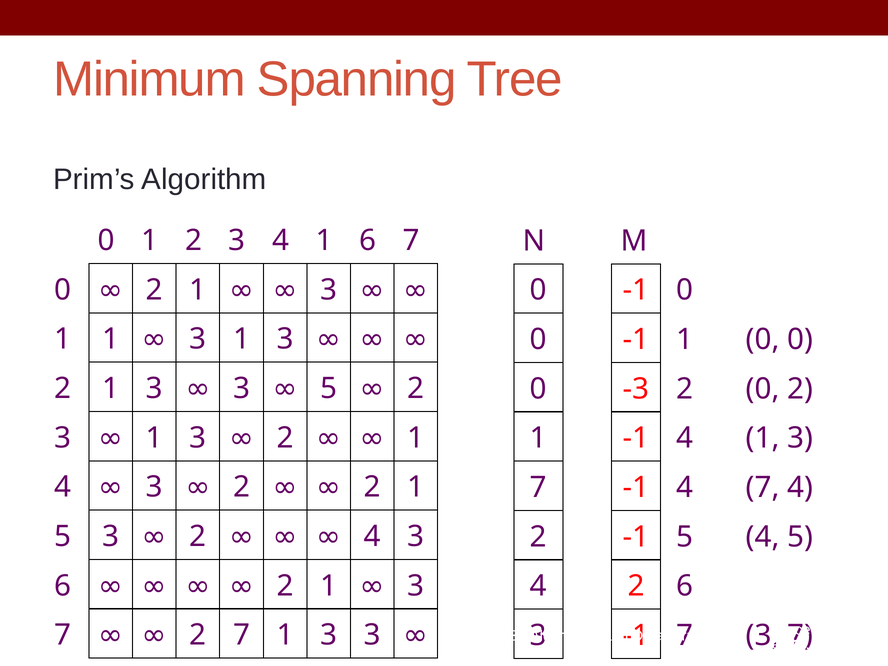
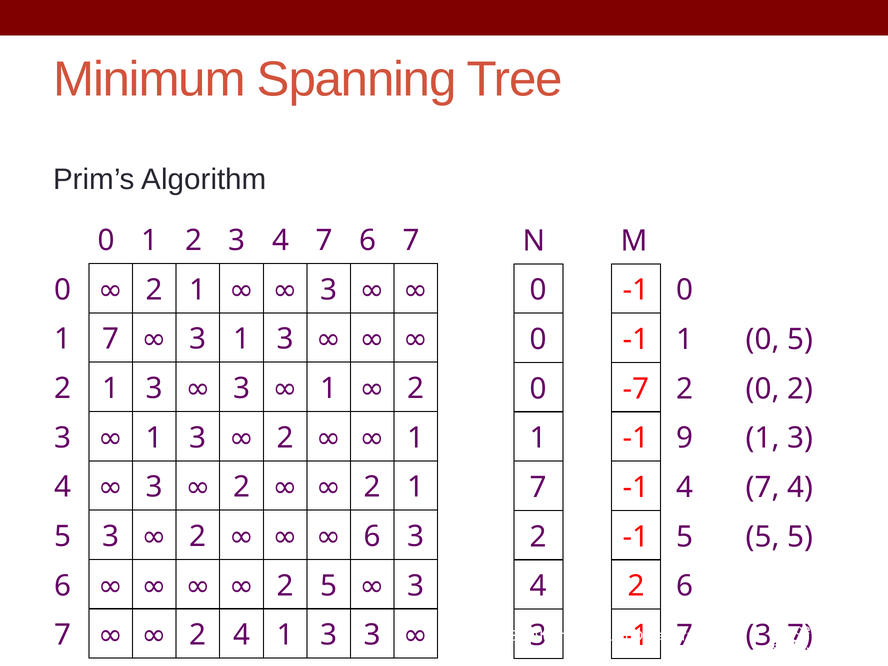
3 4 1: 1 -> 7
1 1: 1 -> 7
1 0 0: 0 -> 5
5 at (329, 388): 5 -> 1
-3: -3 -> -7
1 -1 4: 4 -> 9
4 at (372, 536): 4 -> 6
-1 5 4: 4 -> 5
1 at (329, 586): 1 -> 5
2 7: 7 -> 4
